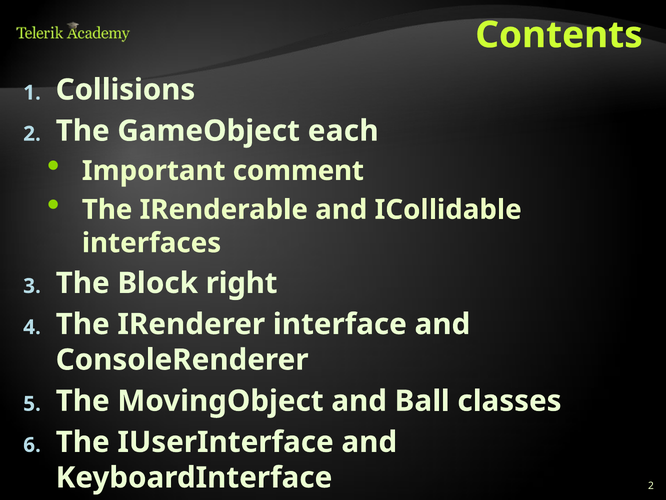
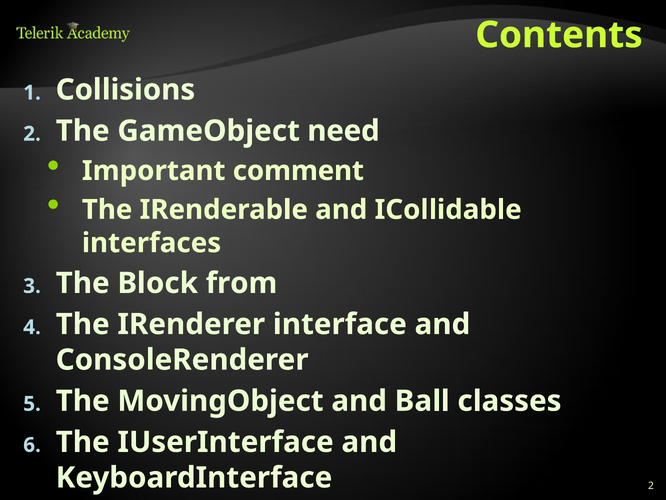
each: each -> need
right: right -> from
